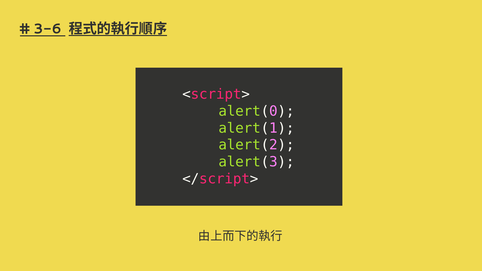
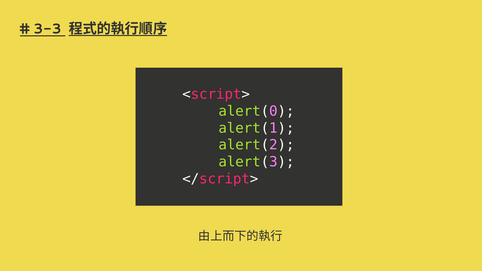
3-6: 3-6 -> 3-3
